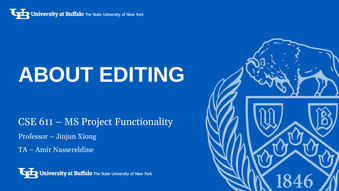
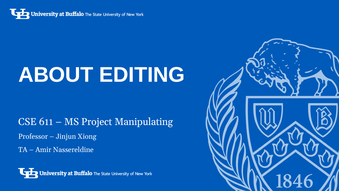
Functionality: Functionality -> Manipulating
